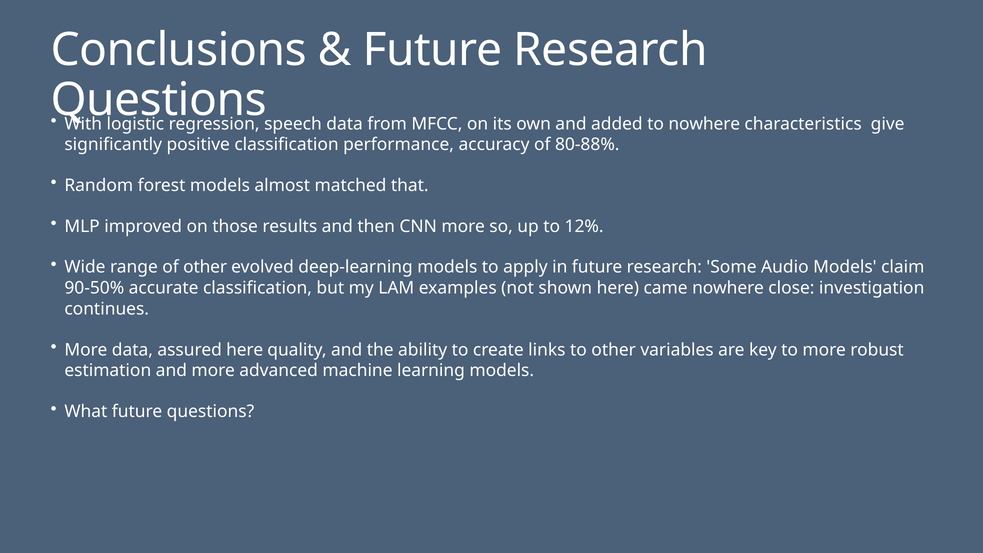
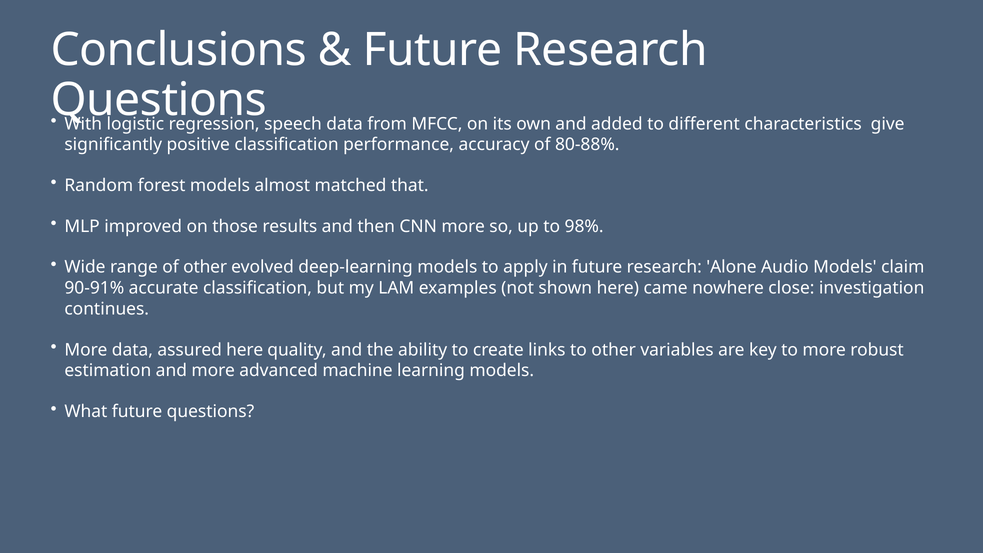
to nowhere: nowhere -> different
12%: 12% -> 98%
Some: Some -> Alone
90-50%: 90-50% -> 90-91%
